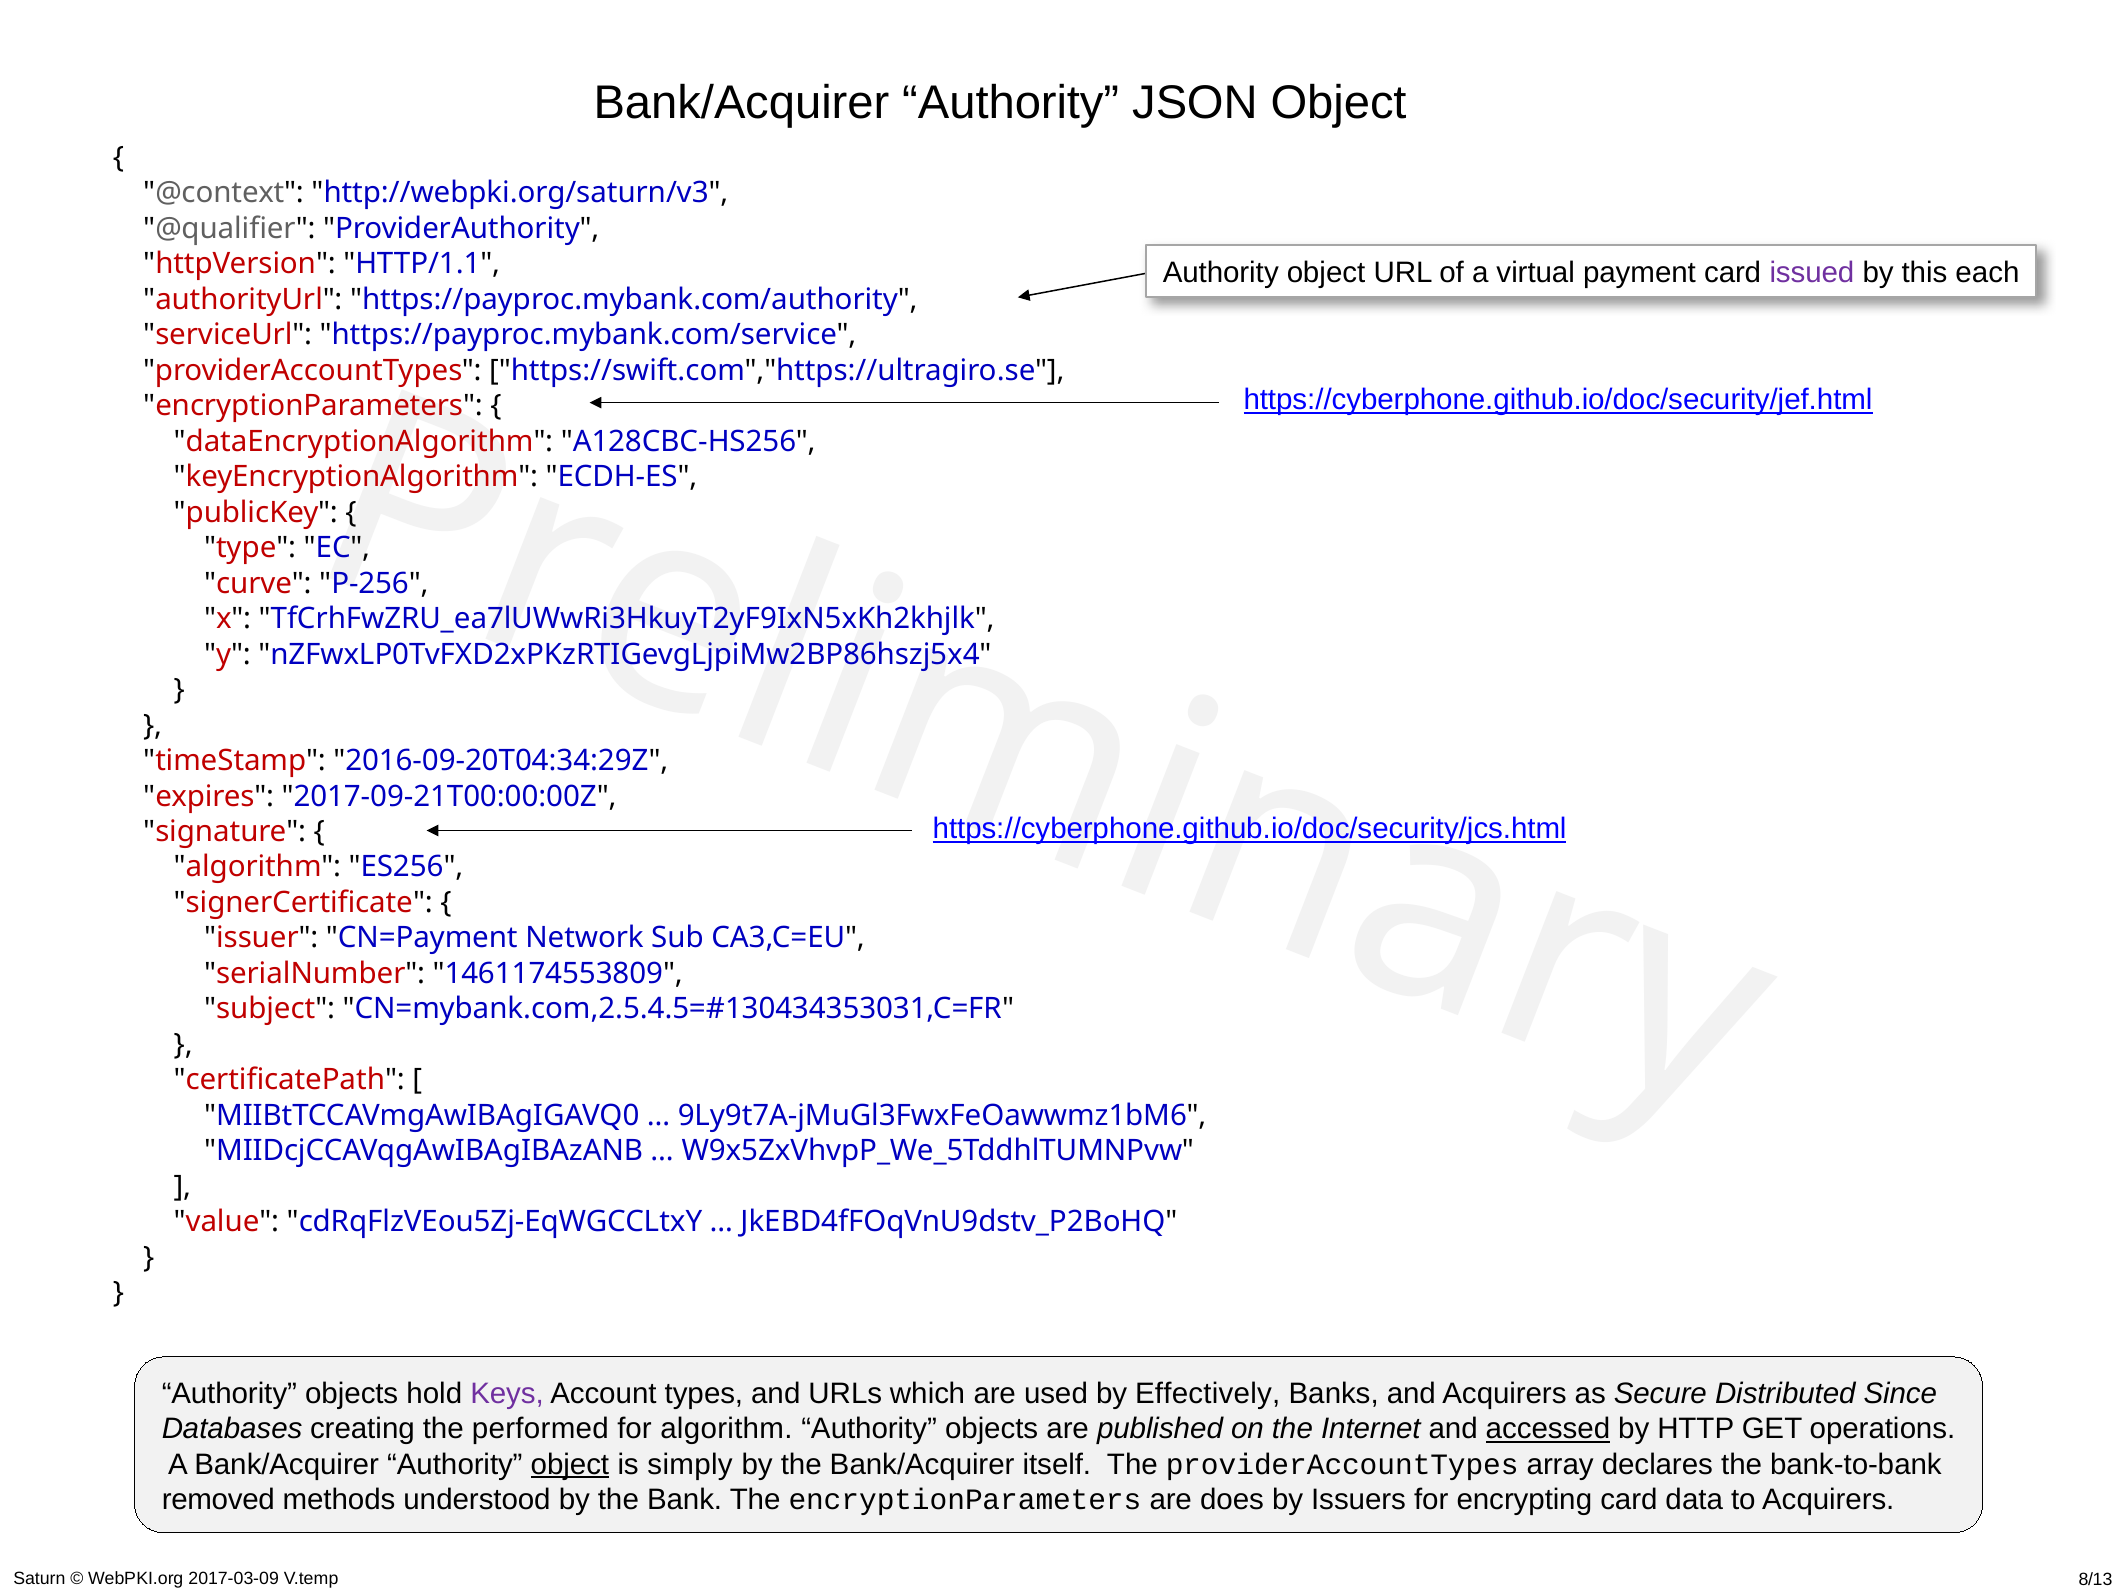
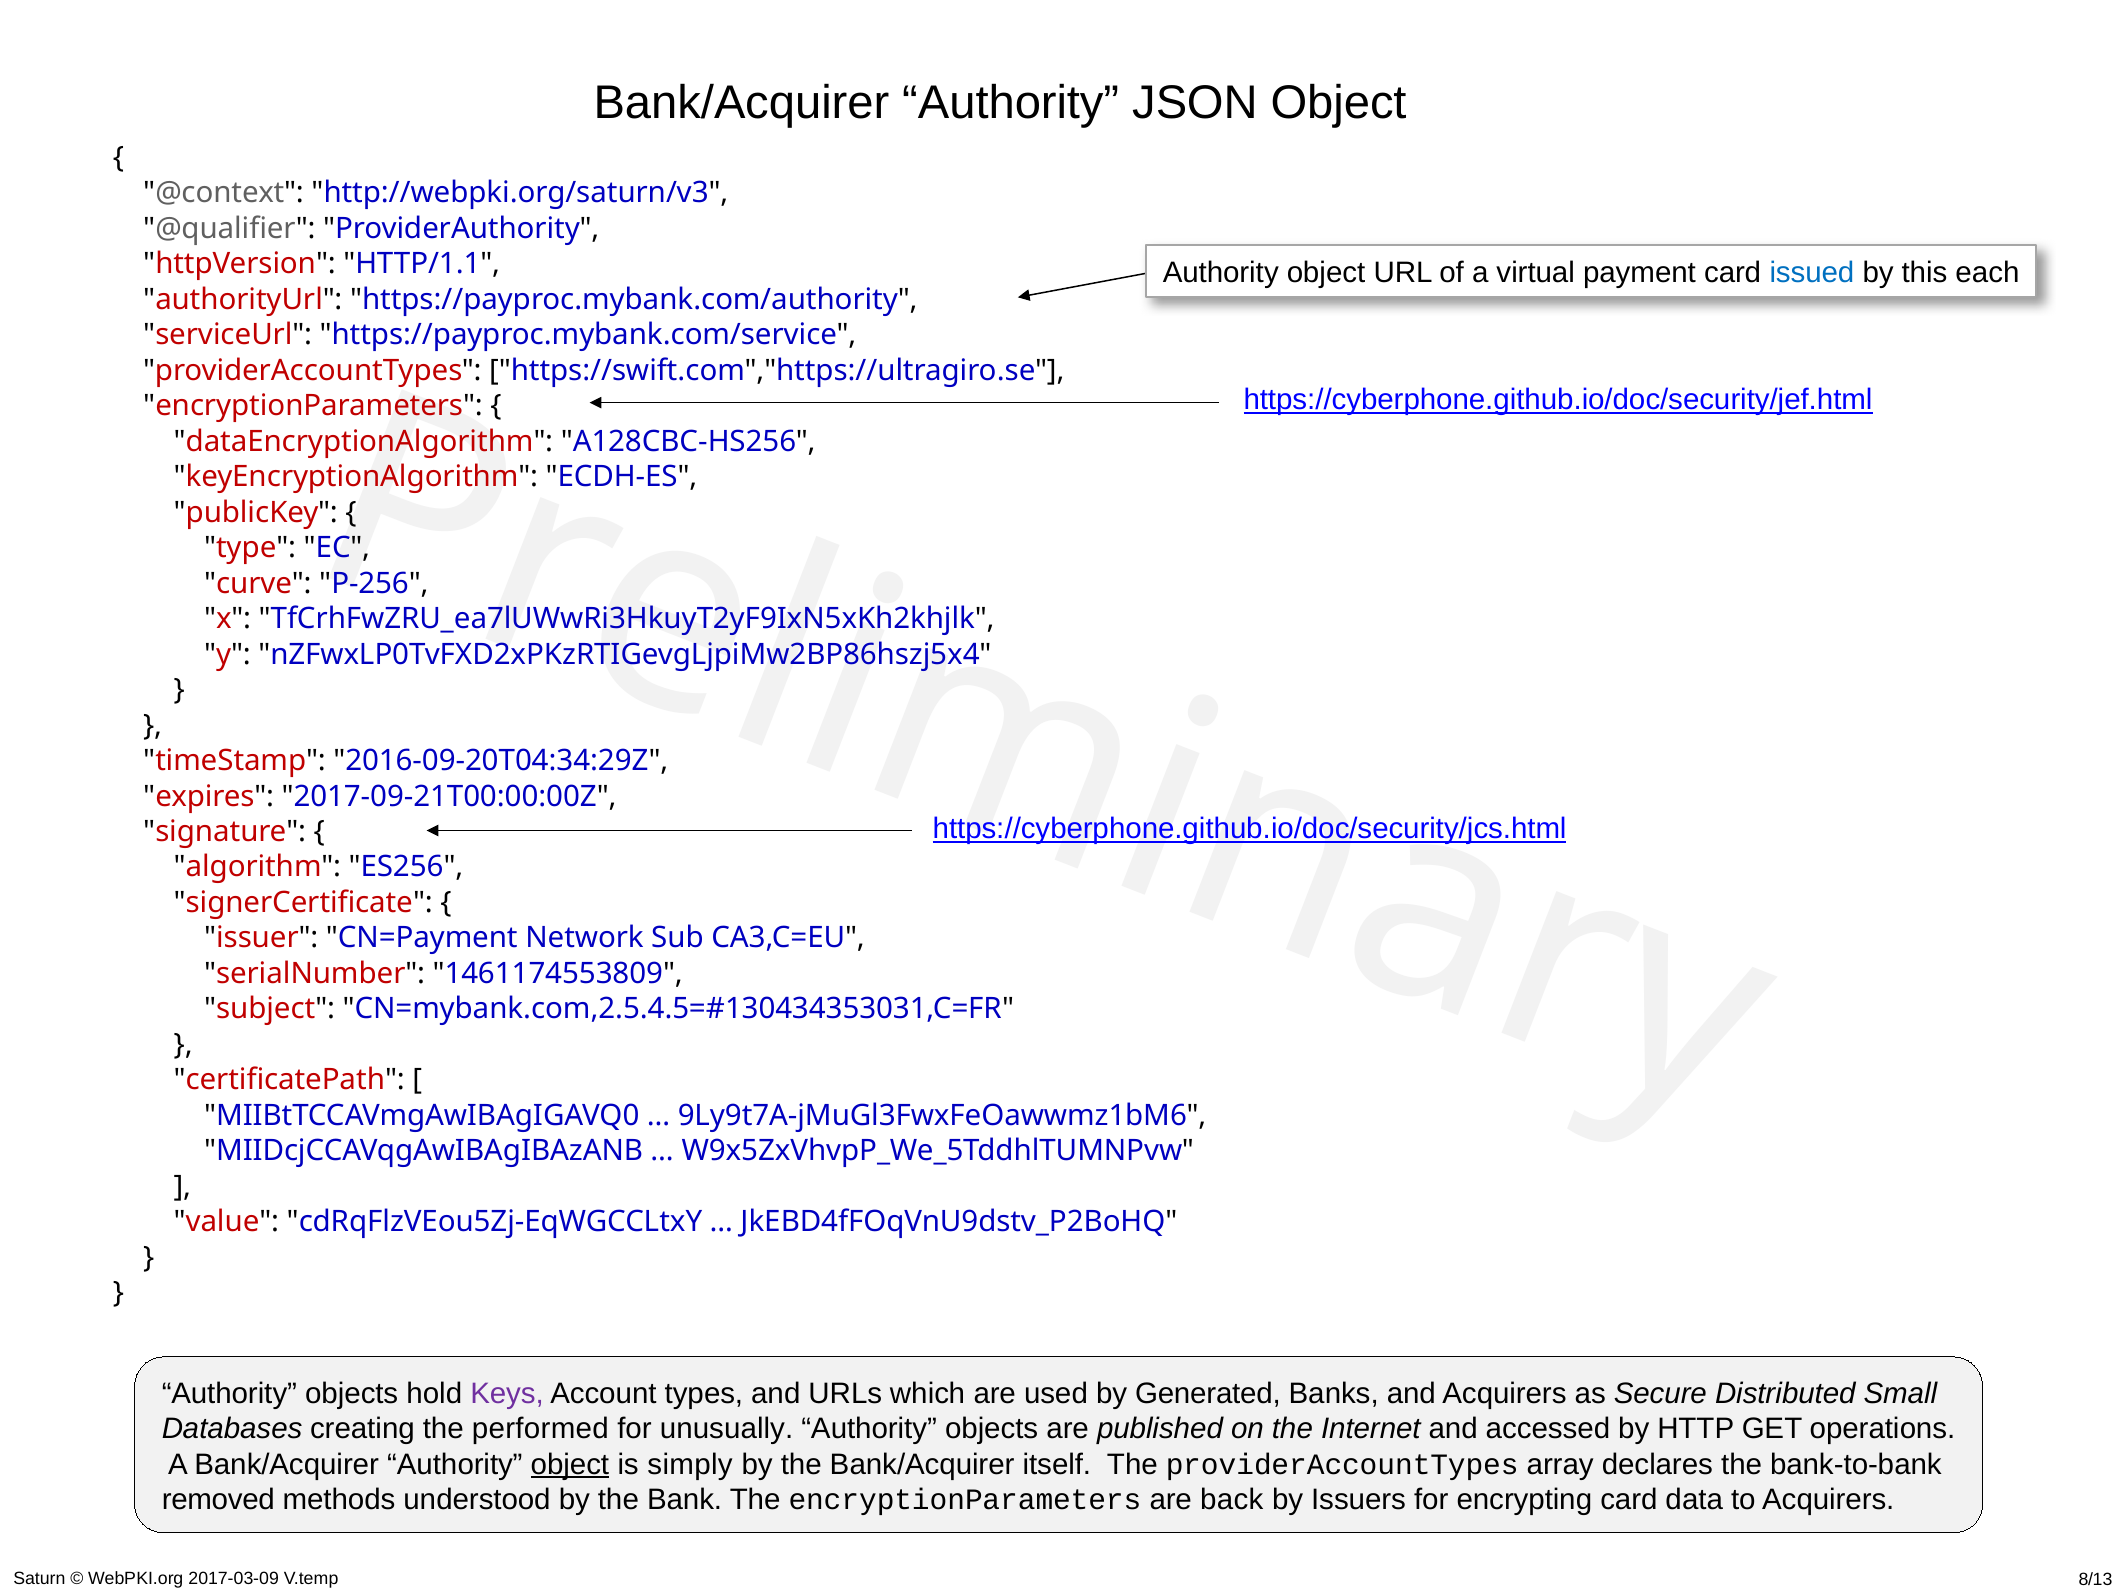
issued colour: purple -> blue
Effectively: Effectively -> Generated
Since: Since -> Small
for algorithm: algorithm -> unusually
accessed underline: present -> none
does: does -> back
